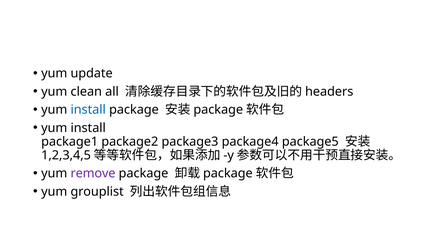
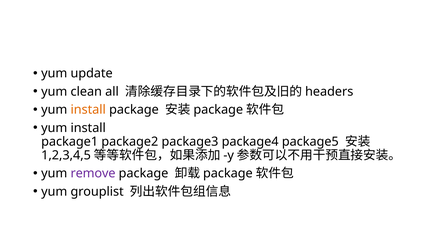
install at (88, 110) colour: blue -> orange
